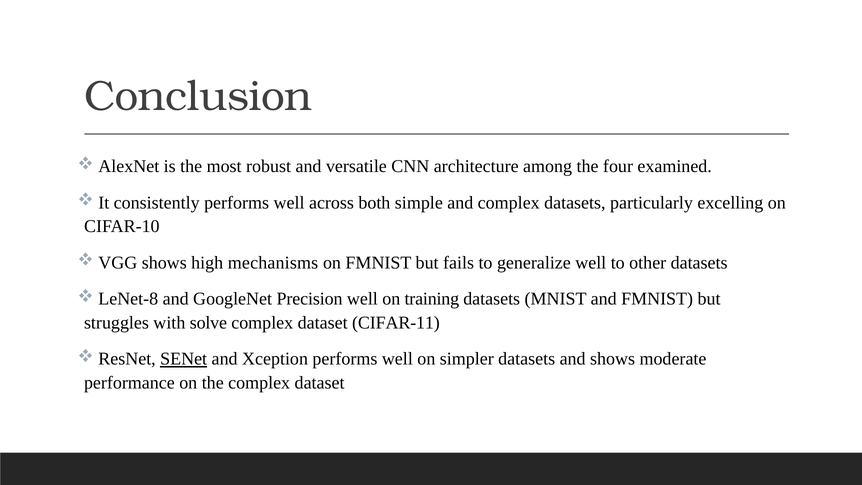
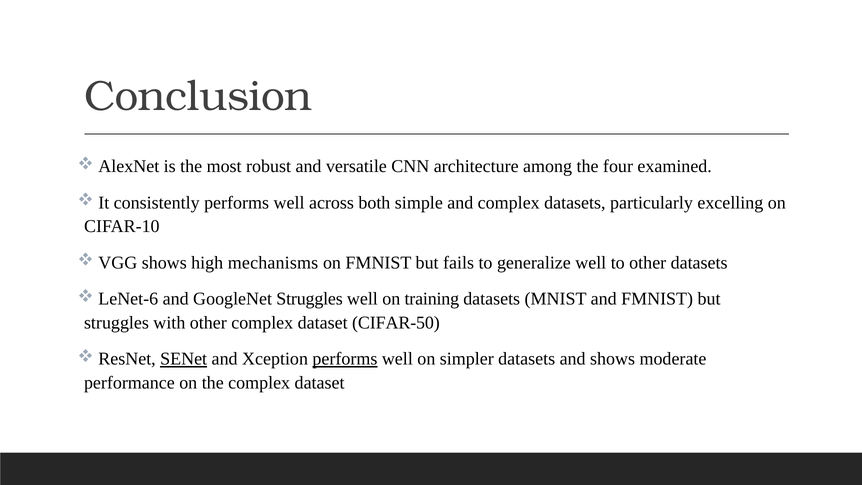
LeNet-8: LeNet-8 -> LeNet-6
GoogleNet Precision: Precision -> Struggles
with solve: solve -> other
CIFAR-11: CIFAR-11 -> CIFAR-50
performs at (345, 359) underline: none -> present
